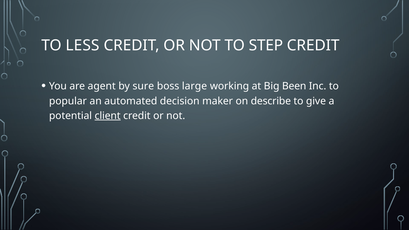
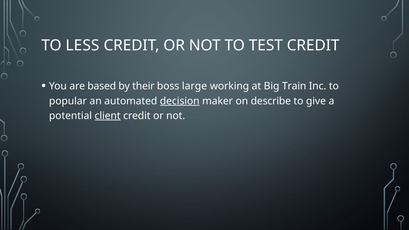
STEP: STEP -> TEST
agent: agent -> based
sure: sure -> their
Been: Been -> Train
decision underline: none -> present
